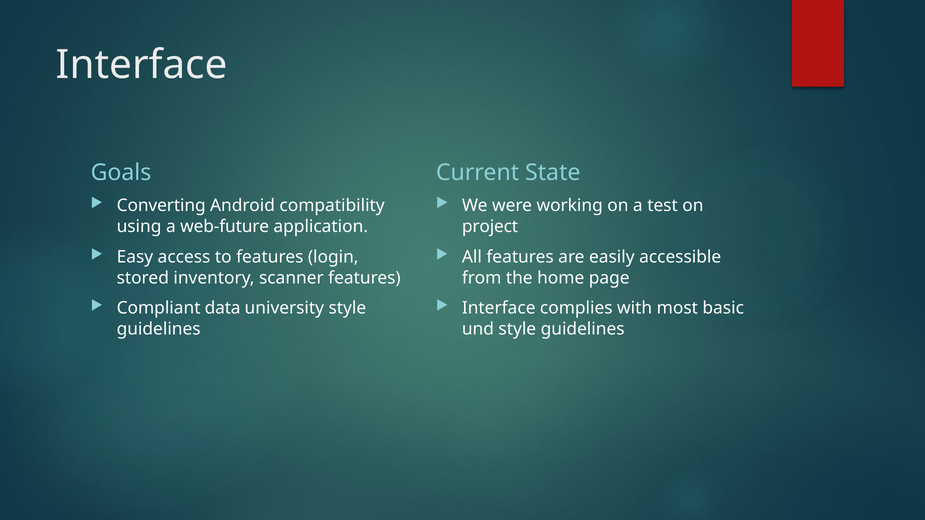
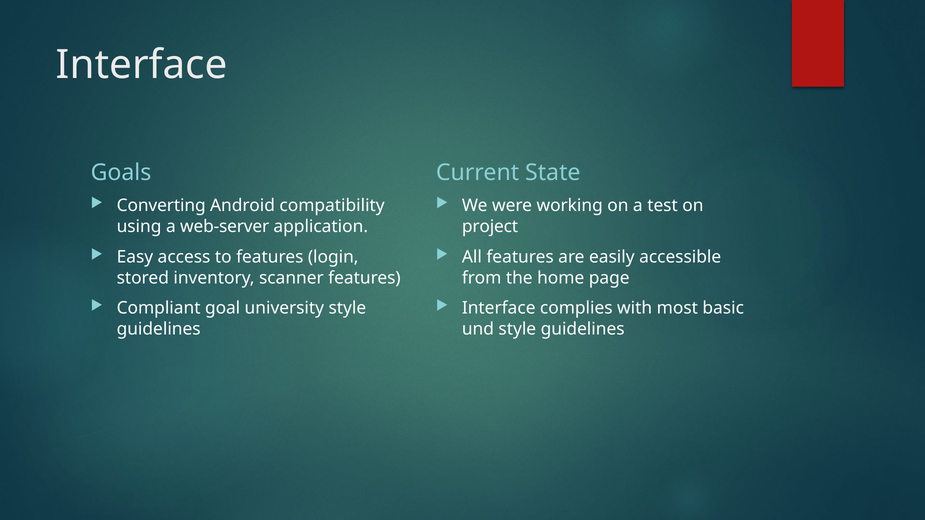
web-future: web-future -> web-server
data: data -> goal
